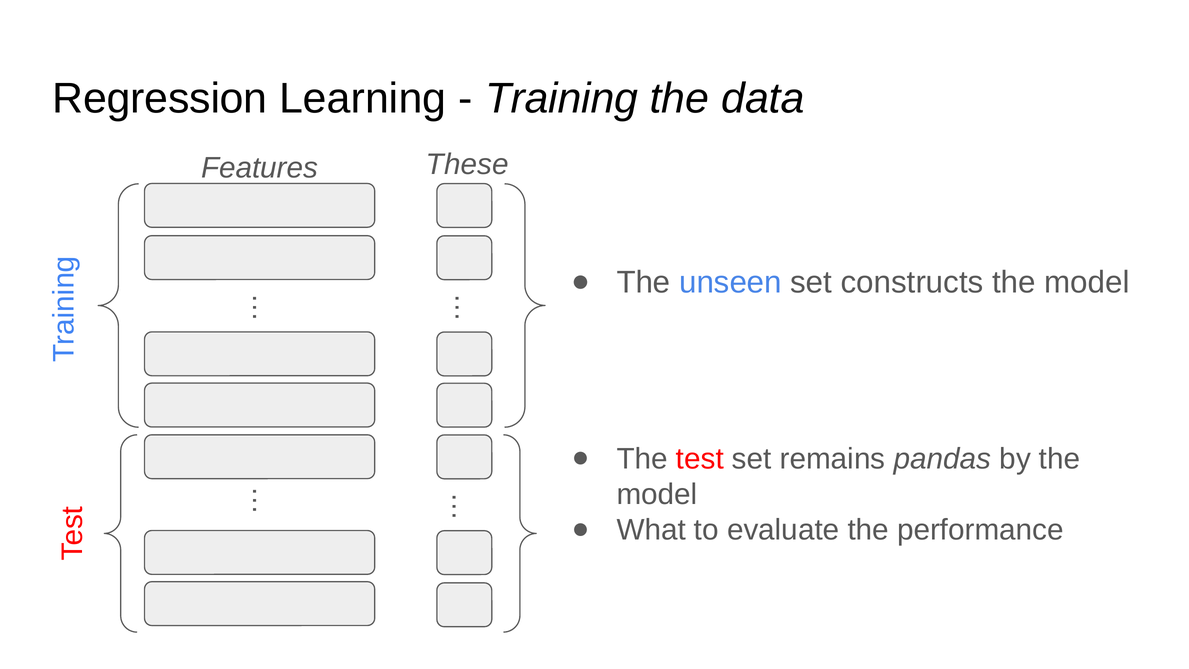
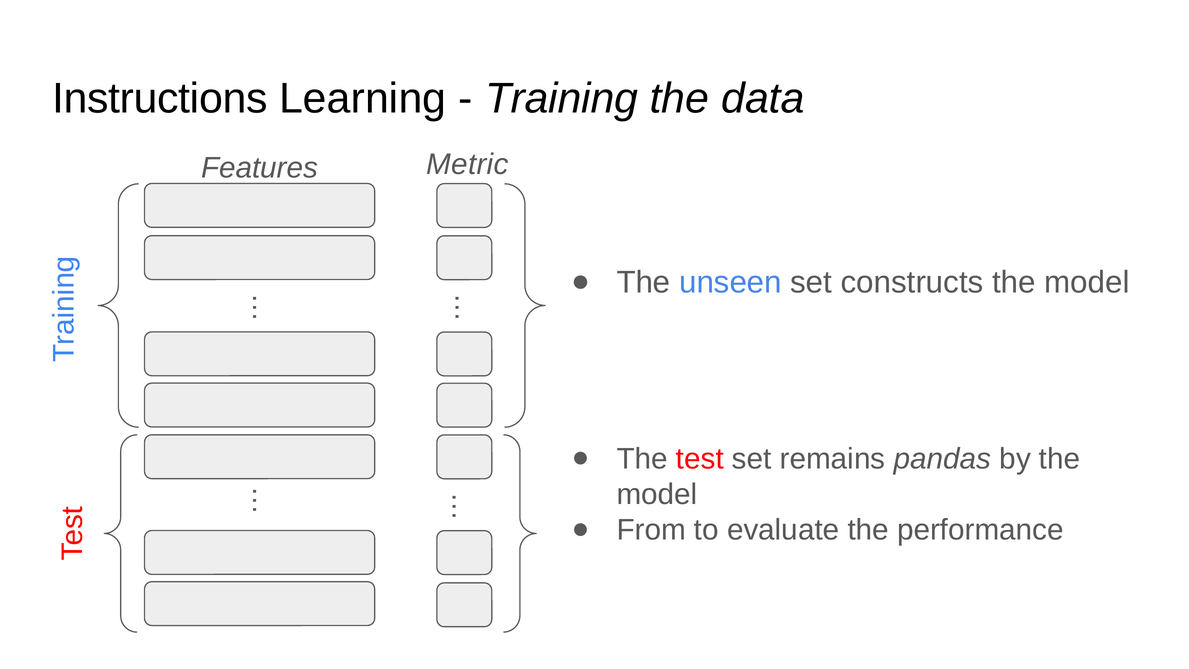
Regression: Regression -> Instructions
These: These -> Metric
What: What -> From
